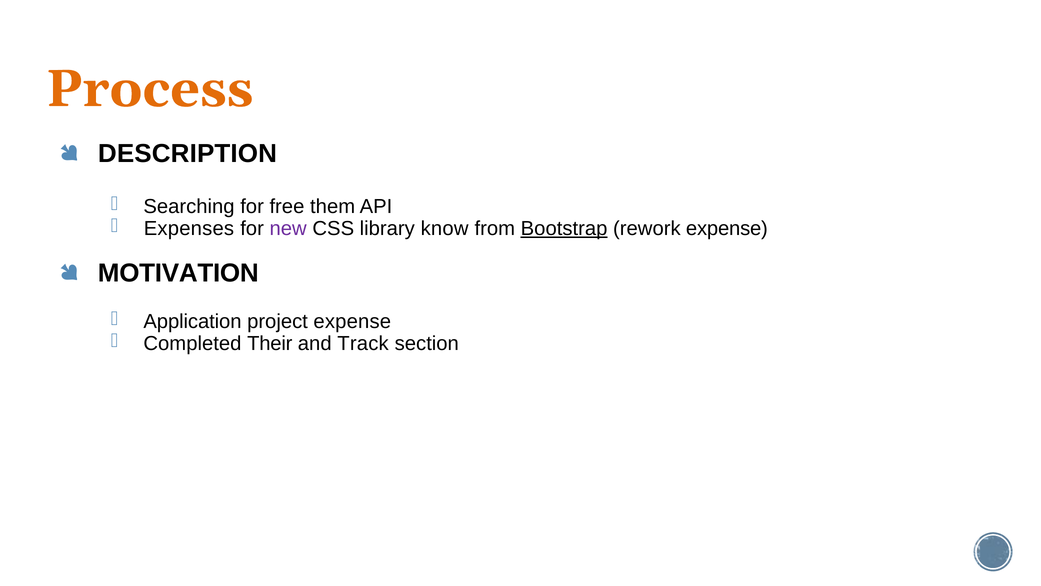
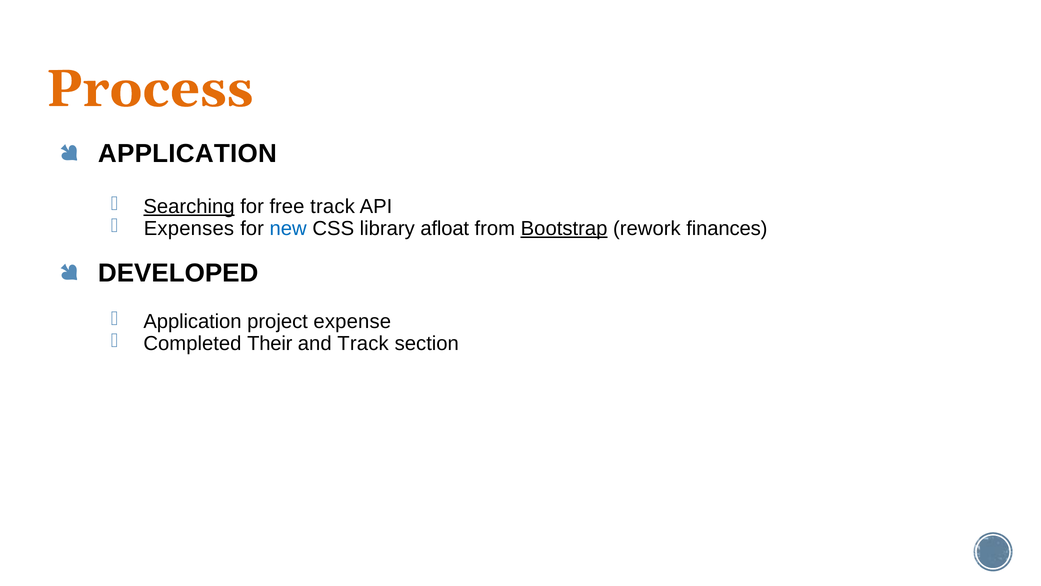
DESCRIPTION at (187, 153): DESCRIPTION -> APPLICATION
Searching underline: none -> present
free them: them -> track
new colour: purple -> blue
know: know -> afloat
rework expense: expense -> finances
MOTIVATION: MOTIVATION -> DEVELOPED
